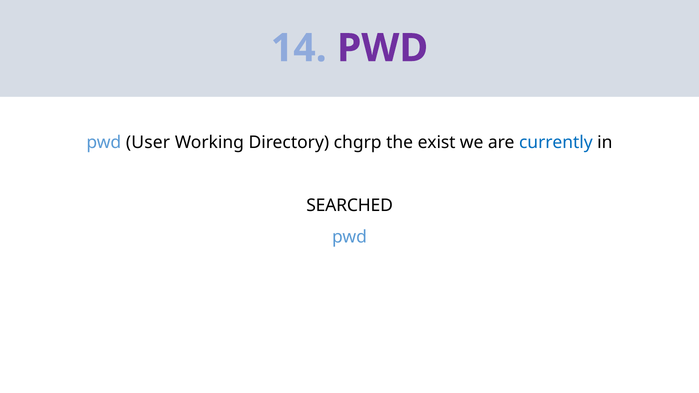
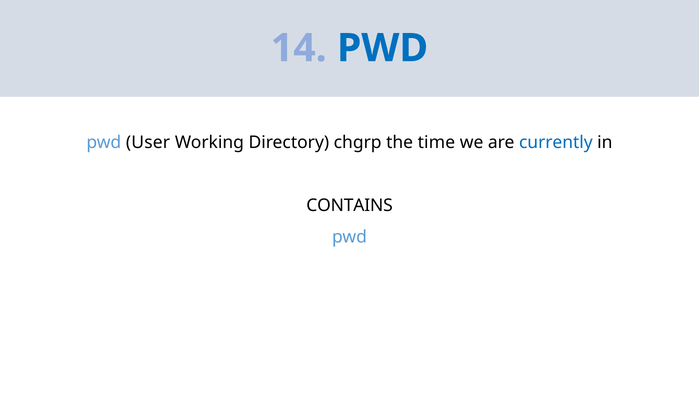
PWD at (383, 48) colour: purple -> blue
exist: exist -> time
SEARCHED: SEARCHED -> CONTAINS
